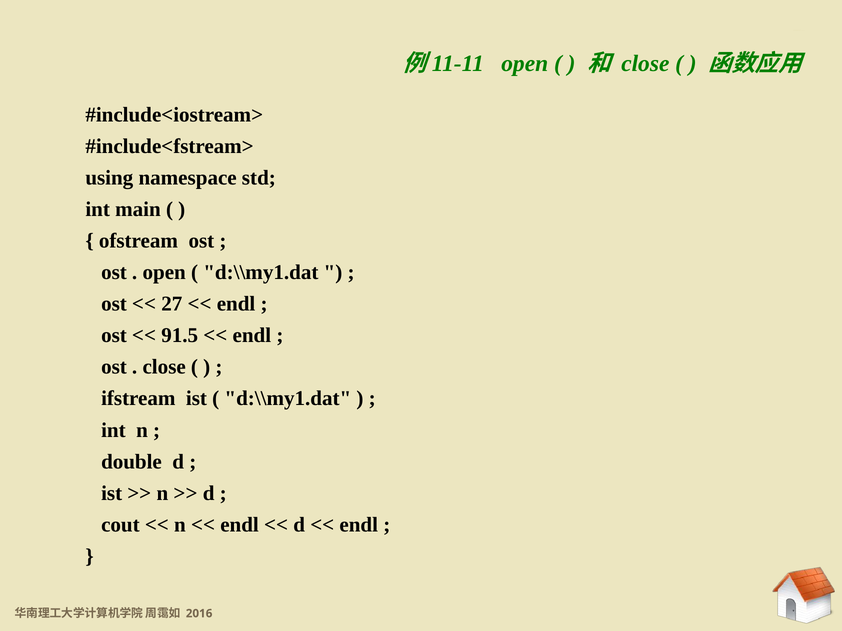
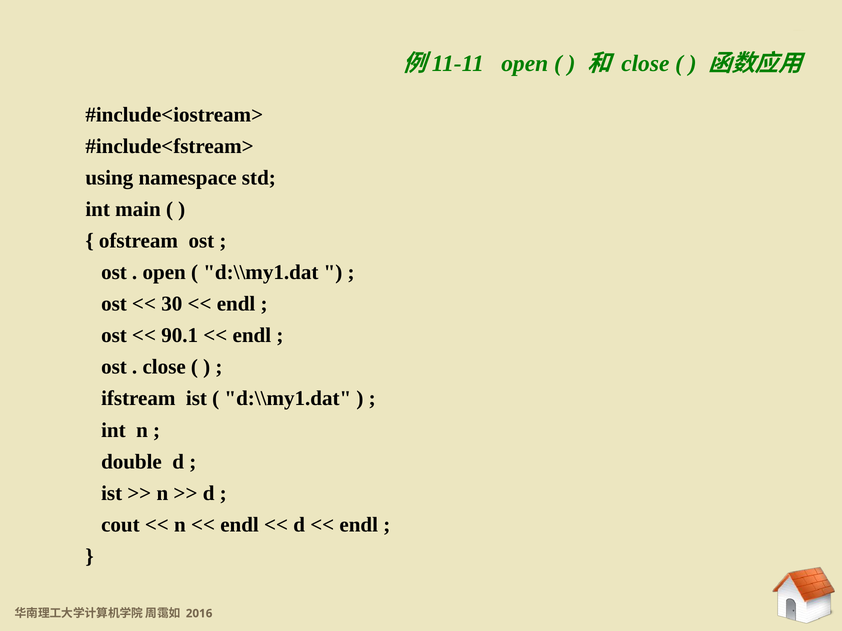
27: 27 -> 30
91.5: 91.5 -> 90.1
